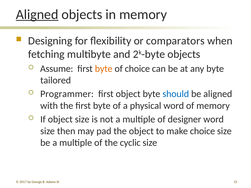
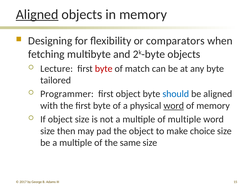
Assume: Assume -> Lecture
byte at (104, 69) colour: orange -> red
of choice: choice -> match
word at (174, 106) underline: none -> present
of designer: designer -> multiple
cyclic: cyclic -> same
